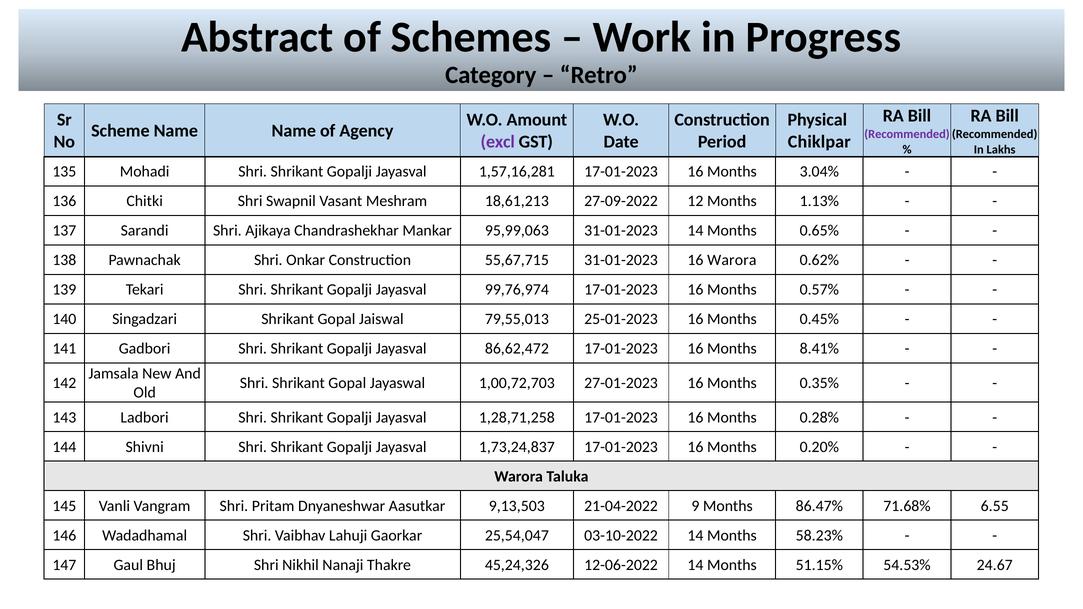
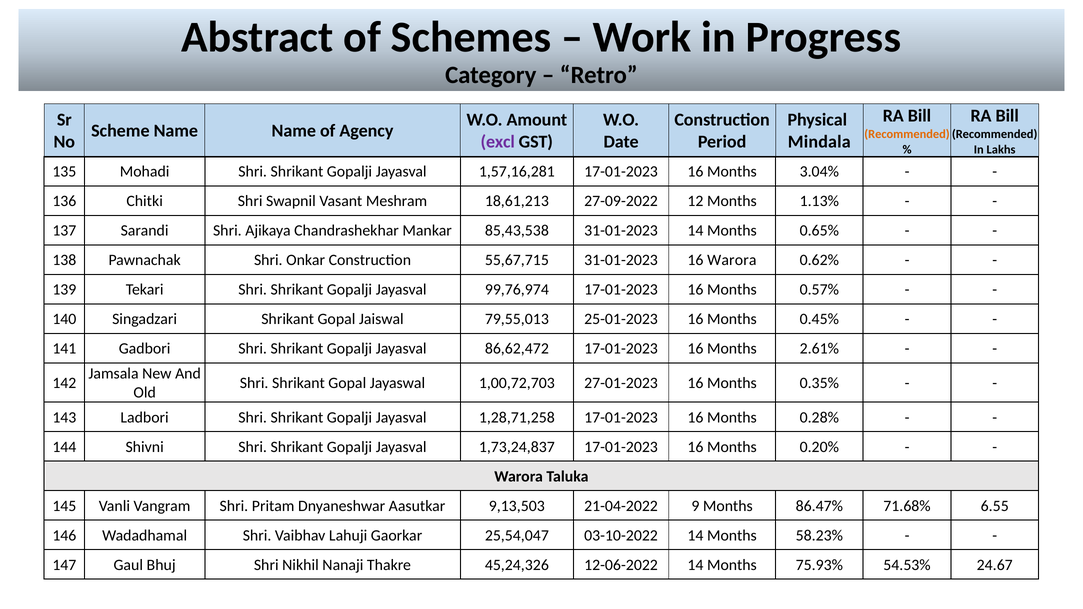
Recommended at (907, 134) colour: purple -> orange
Chiklpar: Chiklpar -> Mindala
95,99,063: 95,99,063 -> 85,43,538
8.41%: 8.41% -> 2.61%
51.15%: 51.15% -> 75.93%
